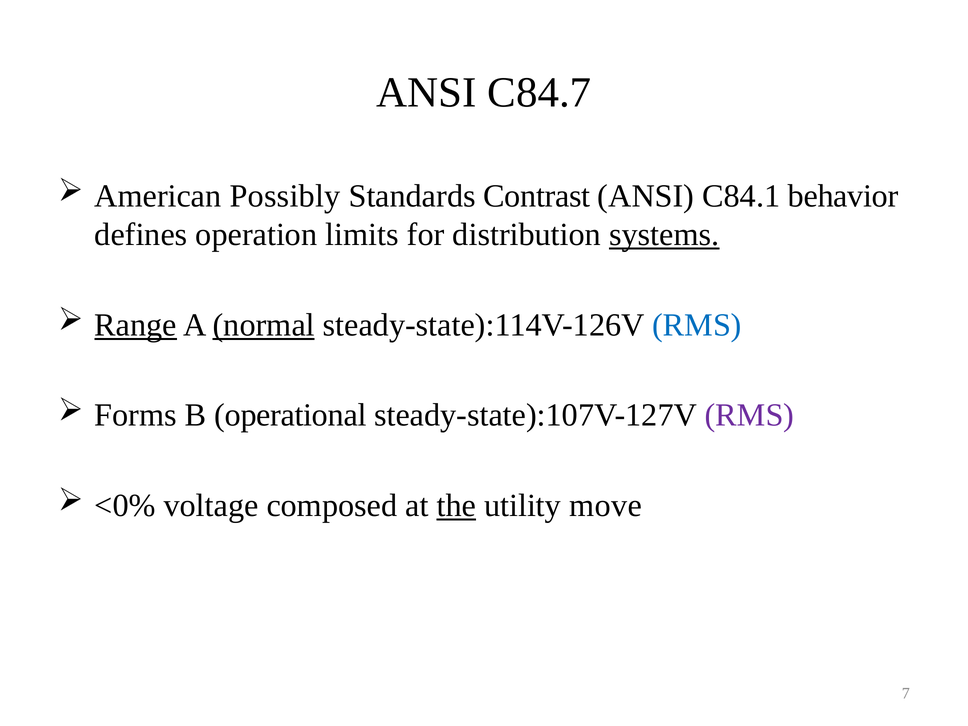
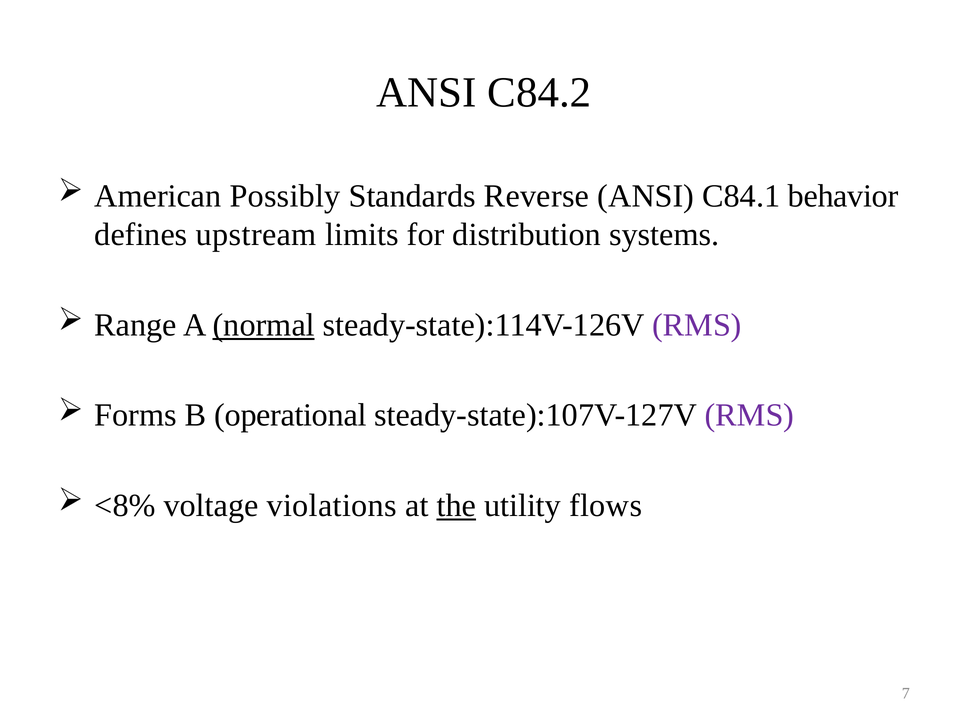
C84.7: C84.7 -> C84.2
Contrast: Contrast -> Reverse
operation: operation -> upstream
systems underline: present -> none
Range underline: present -> none
RMS at (697, 325) colour: blue -> purple
<0%: <0% -> <8%
composed: composed -> violations
move: move -> flows
